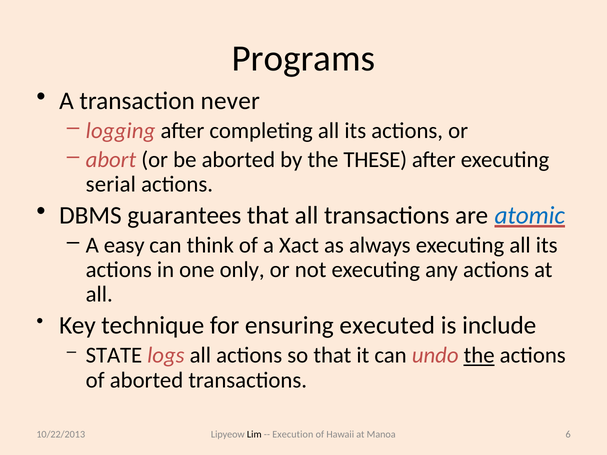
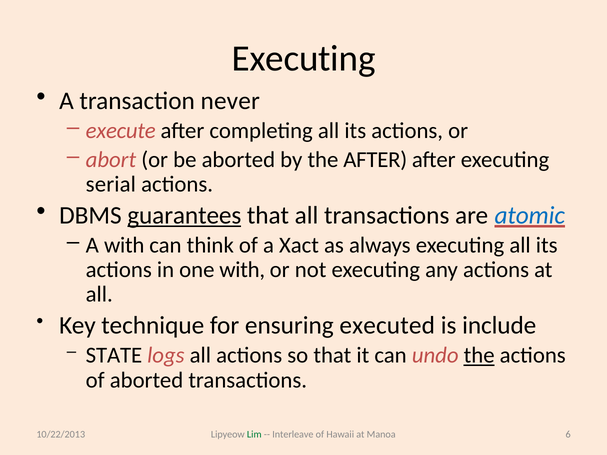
Programs at (303, 59): Programs -> Executing
logging: logging -> execute
the THESE: THESE -> AFTER
guarantees underline: none -> present
A easy: easy -> with
one only: only -> with
Lim colour: black -> green
Execution: Execution -> Interleave
